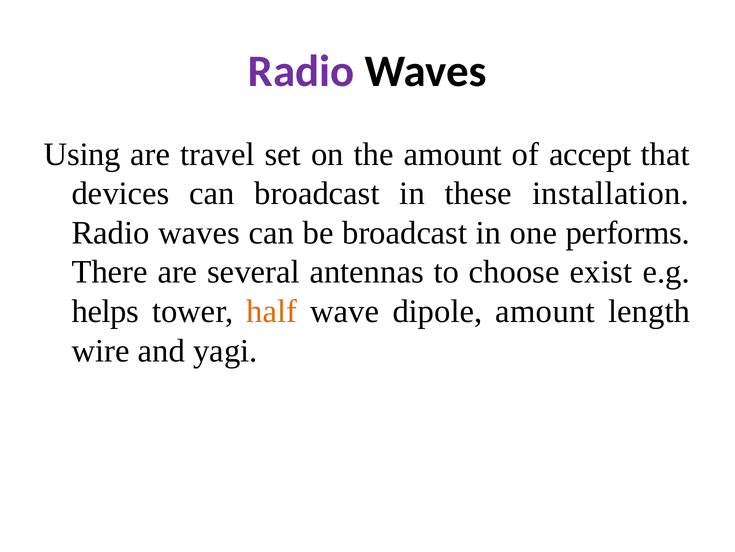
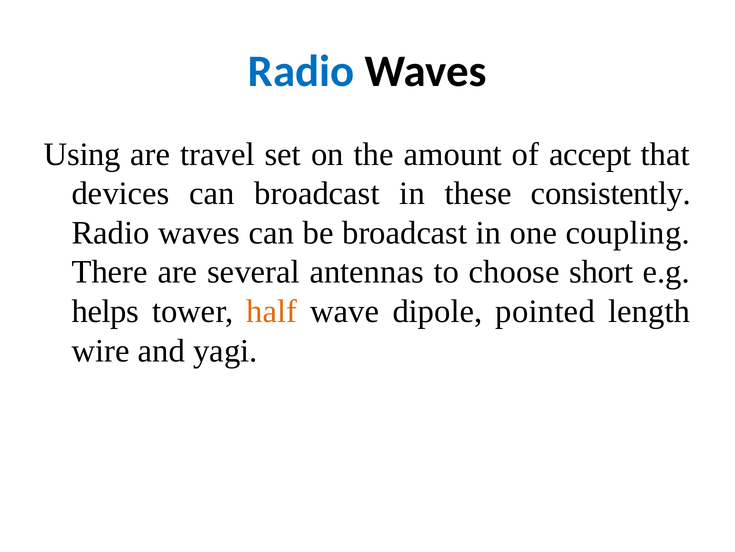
Radio at (301, 71) colour: purple -> blue
installation: installation -> consistently
performs: performs -> coupling
exist: exist -> short
dipole amount: amount -> pointed
